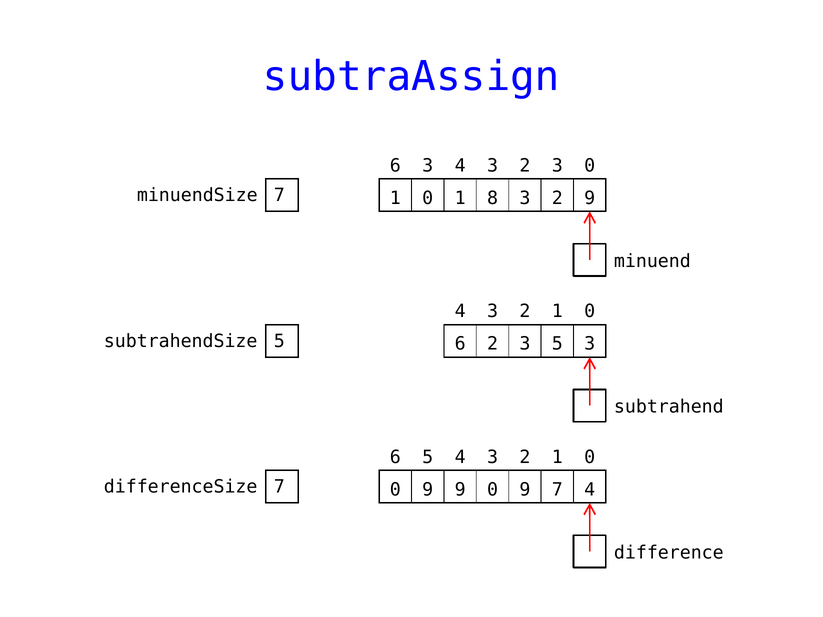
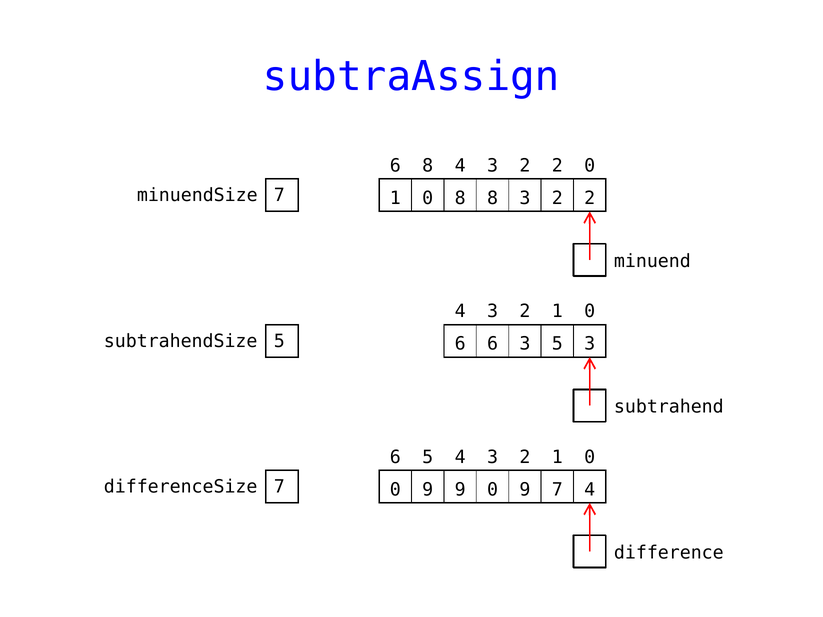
6 3: 3 -> 8
4 3 2 3: 3 -> 2
1 0 1: 1 -> 8
8 3 2 9: 9 -> 2
6 2: 2 -> 6
